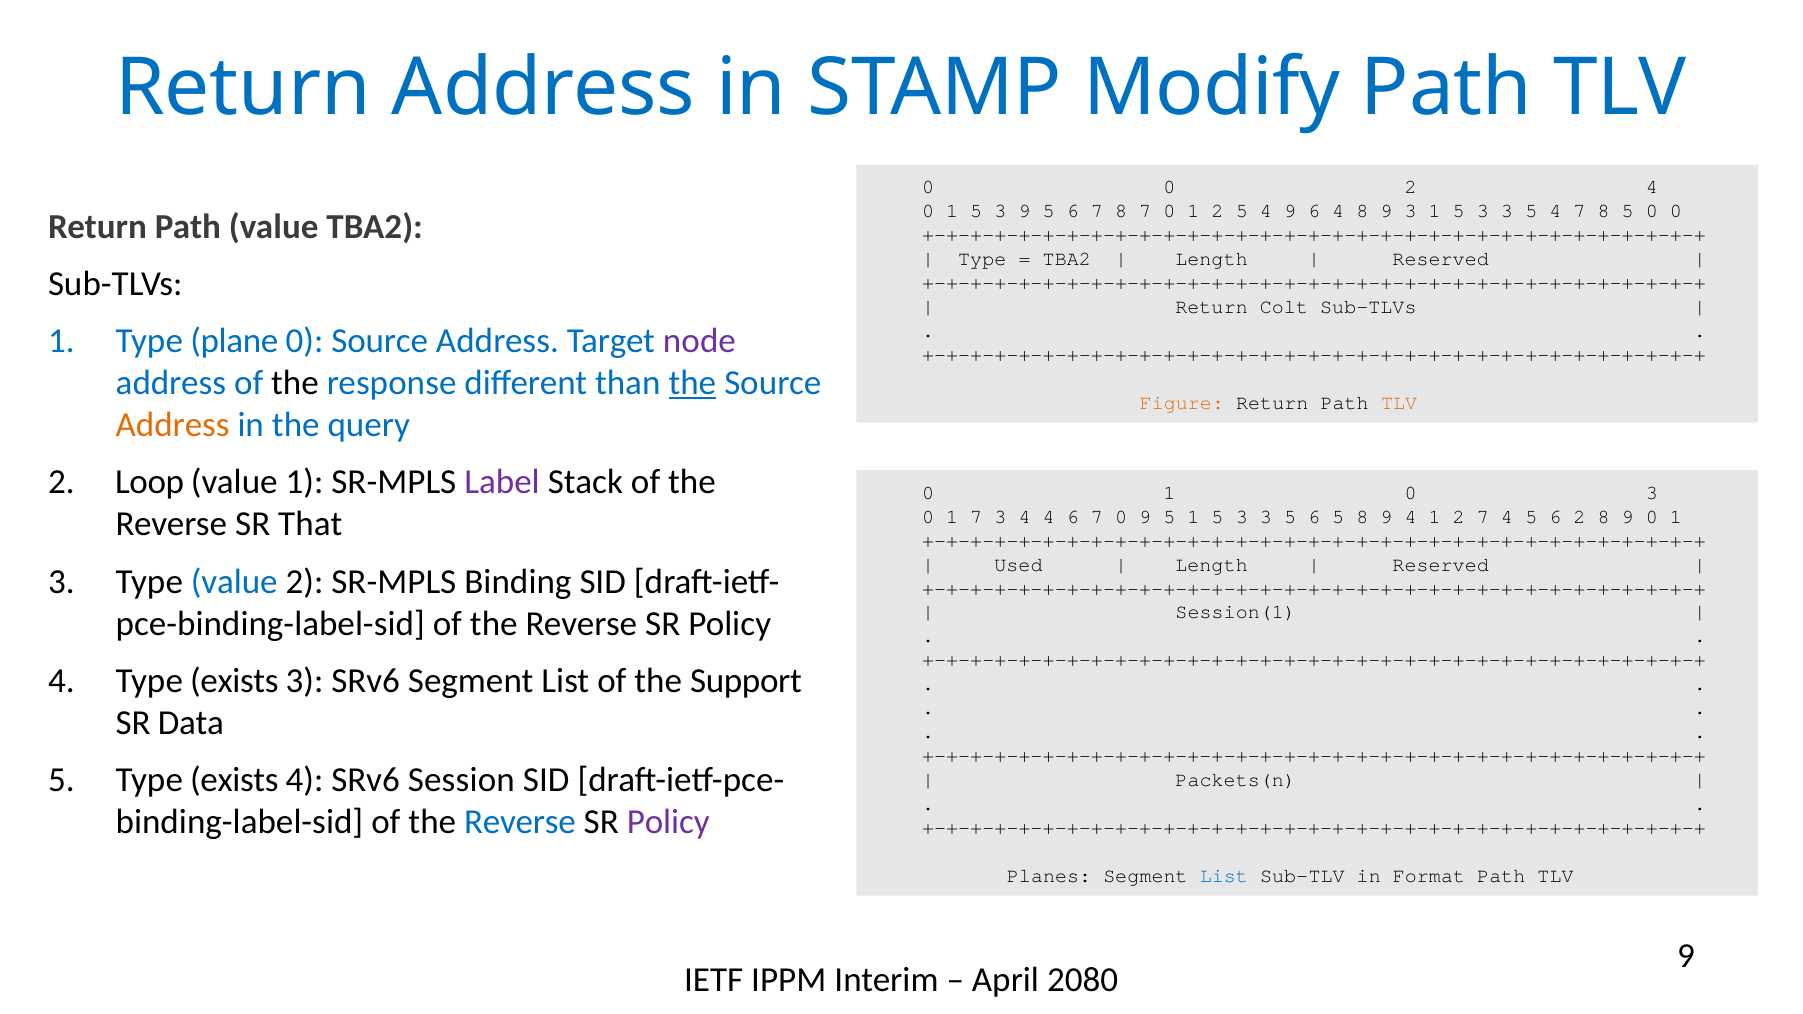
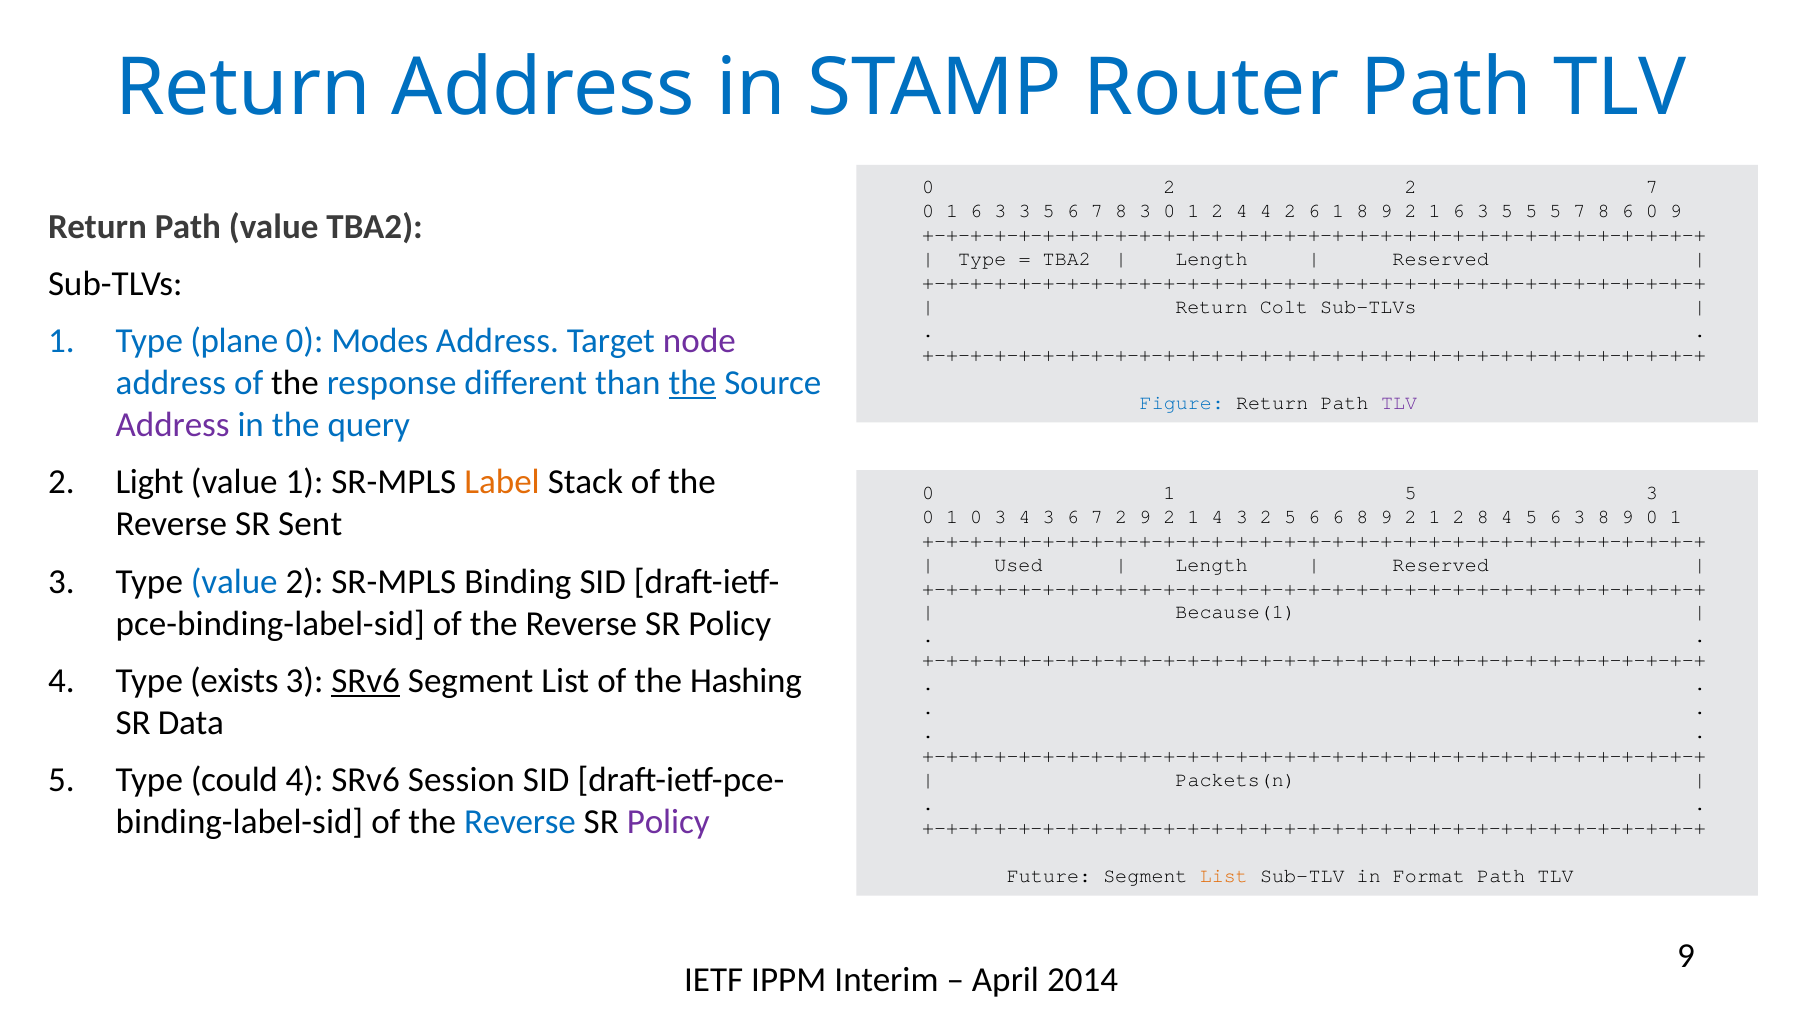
Modify: Modify -> Router
0 at (1169, 187): 0 -> 2
2 4: 4 -> 7
0 1 5: 5 -> 6
3 9: 9 -> 3
8 7: 7 -> 3
2 5: 5 -> 4
4 9: 9 -> 2
6 4: 4 -> 1
3 at (1411, 211): 3 -> 2
5 at (1459, 211): 5 -> 6
3 at (1507, 211): 3 -> 5
4 at (1555, 211): 4 -> 5
8 5: 5 -> 6
0 at (1676, 211): 0 -> 9
0 Source: Source -> Modes
Figure colour: orange -> blue
TLV at (1399, 403) colour: orange -> purple
Address at (173, 425) colour: orange -> purple
Loop: Loop -> Light
Label colour: purple -> orange
1 0: 0 -> 5
1 7: 7 -> 0
3 4 4: 4 -> 3
6 7 0: 0 -> 2
5 at (1169, 517): 5 -> 2
5 at (1217, 517): 5 -> 4
3 at (1266, 517): 3 -> 2
6 5: 5 -> 6
4 at (1411, 517): 4 -> 2
2 7: 7 -> 8
5 6 2: 2 -> 3
That: That -> Sent
Session(1: Session(1 -> Because(1
SRv6 at (366, 681) underline: none -> present
Support: Support -> Hashing
5 Type exists: exists -> could
Planes: Planes -> Future
List at (1224, 876) colour: blue -> orange
2080: 2080 -> 2014
